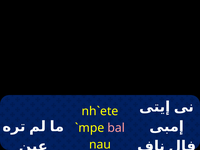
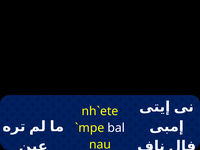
bal colour: pink -> white
